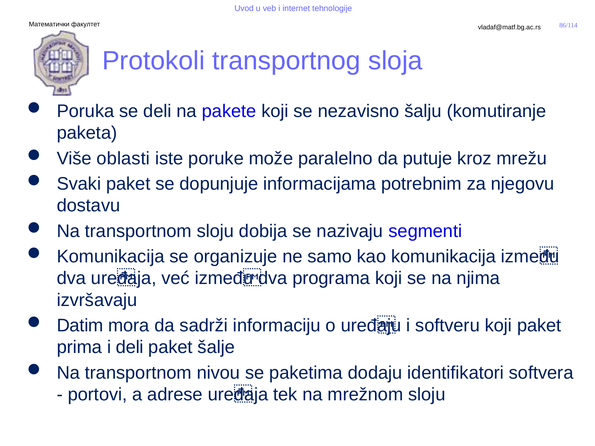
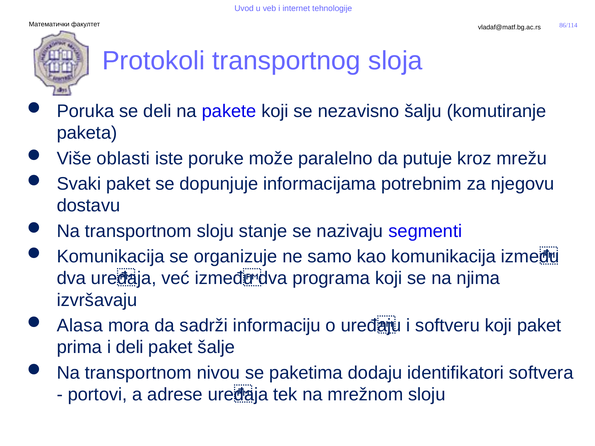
dobija: dobija -> stanje
Datim: Datim -> Alasa
